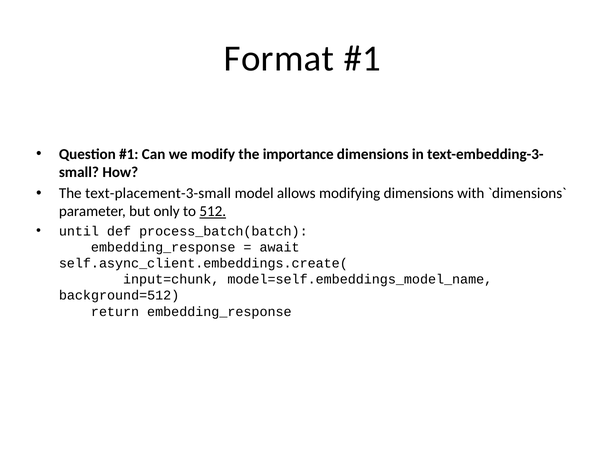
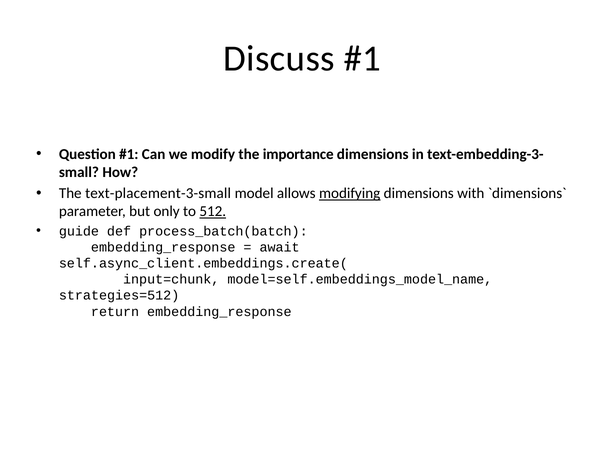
Format: Format -> Discuss
modifying underline: none -> present
until: until -> guide
background=512: background=512 -> strategies=512
